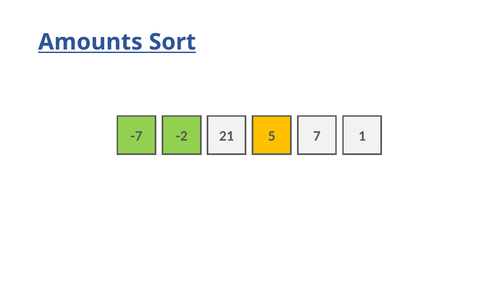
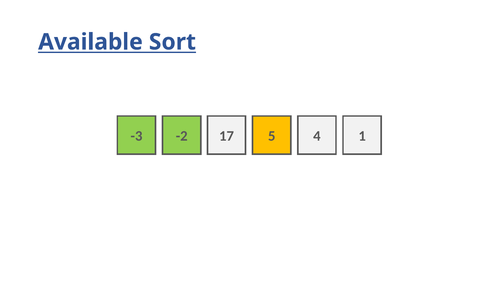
Amounts: Amounts -> Available
-7: -7 -> -3
21: 21 -> 17
7: 7 -> 4
